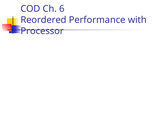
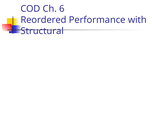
Processor: Processor -> Structural
